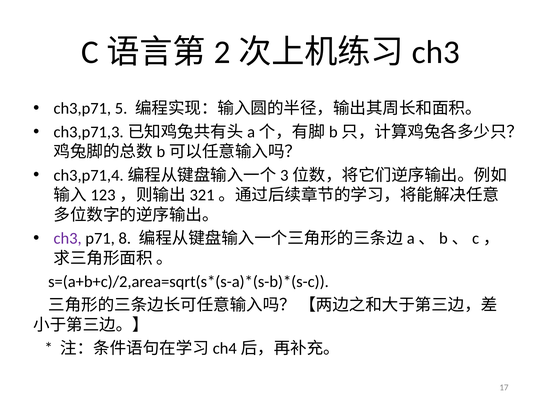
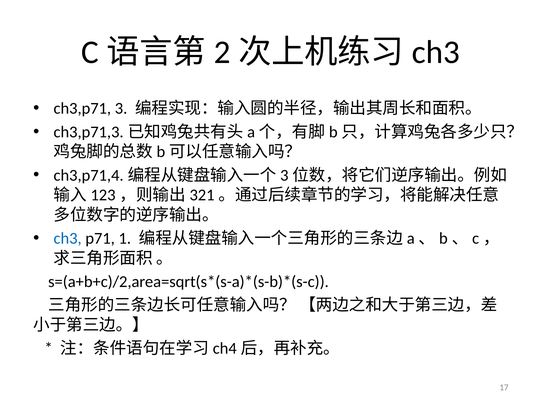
5: 5 -> 3
ch3 colour: purple -> blue
8: 8 -> 1
